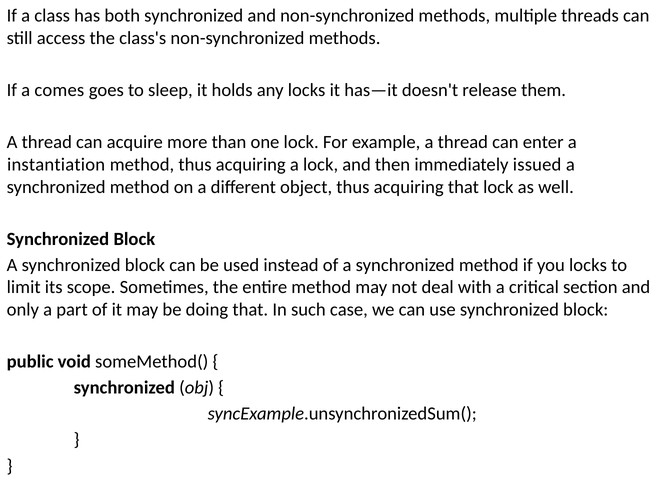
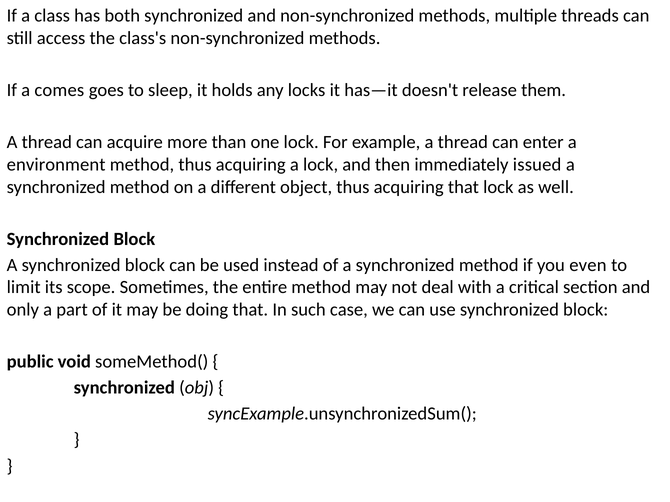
instantiation: instantiation -> environment
you locks: locks -> even
